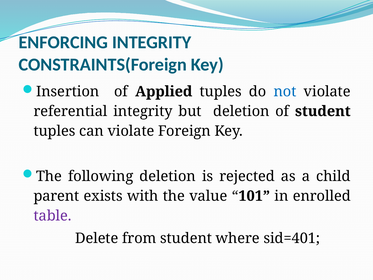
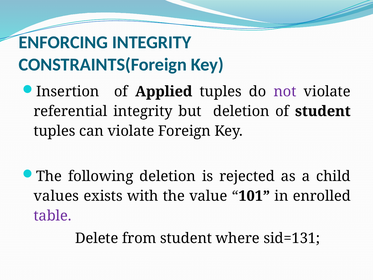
not colour: blue -> purple
parent: parent -> values
sid=401: sid=401 -> sid=131
